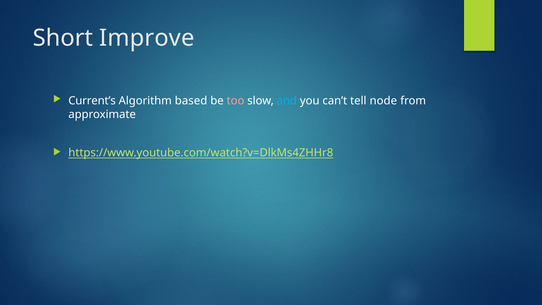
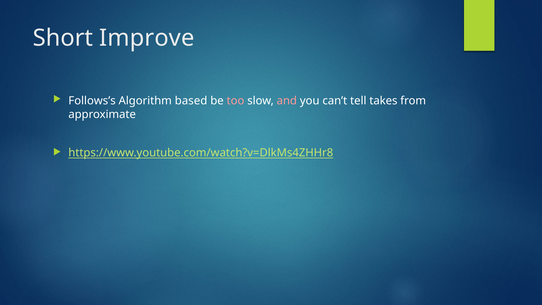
Current’s: Current’s -> Follows’s
and colour: light blue -> pink
node: node -> takes
